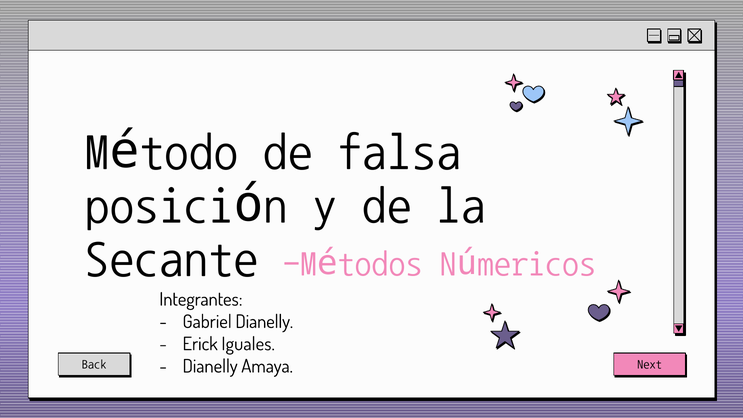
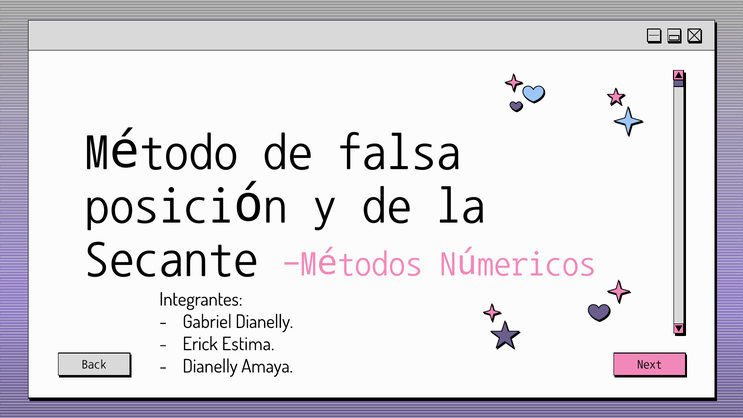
Iguales: Iguales -> Estima
